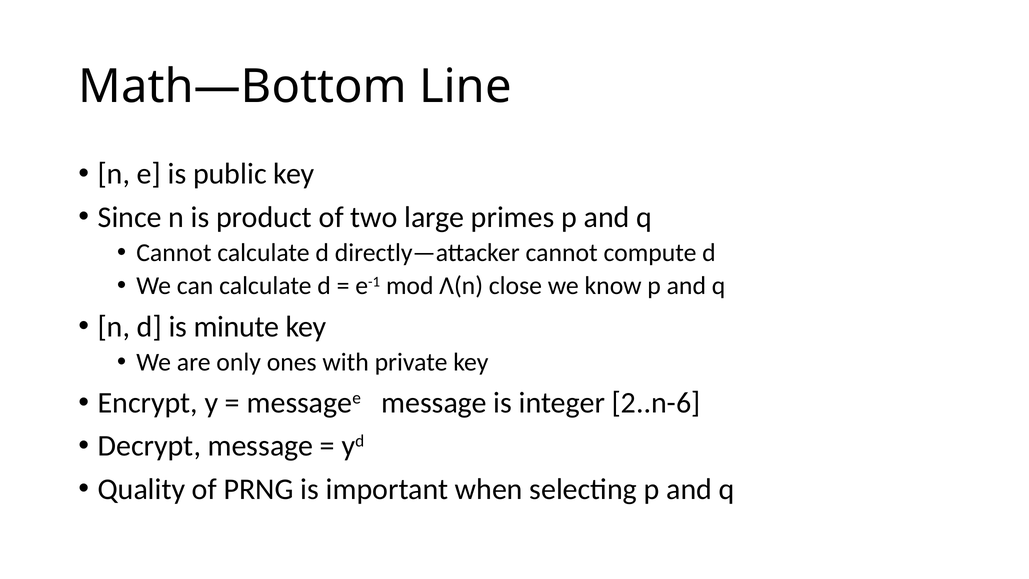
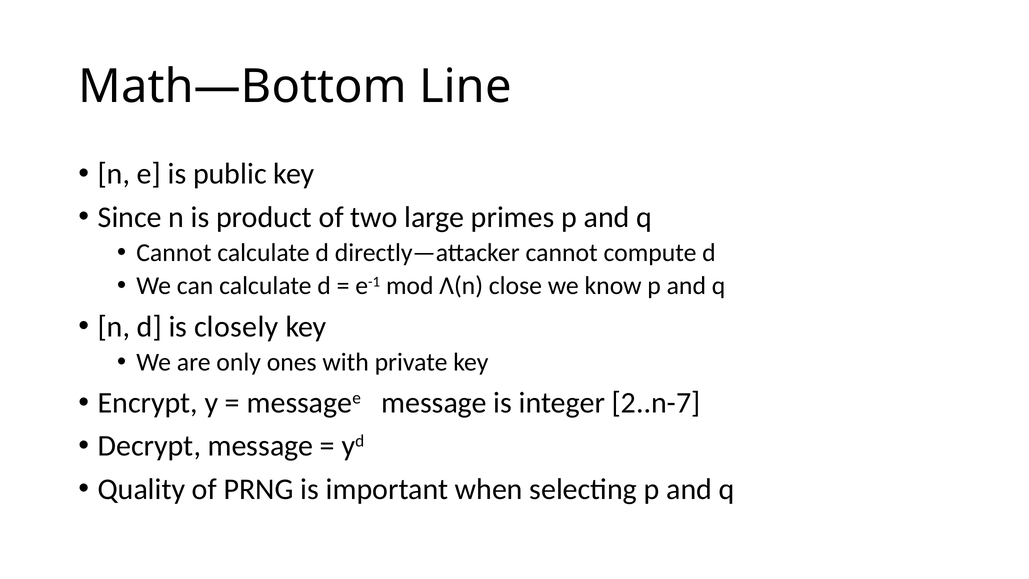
minute: minute -> closely
2..n-6: 2..n-6 -> 2..n-7
